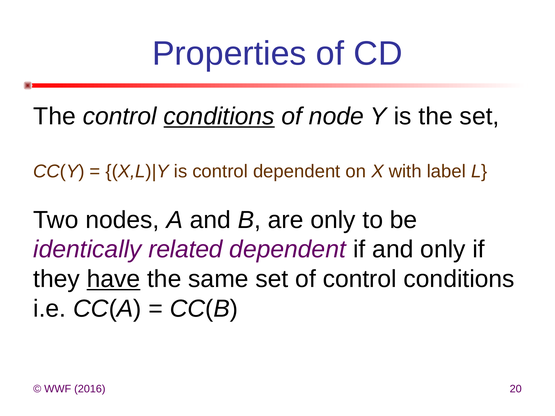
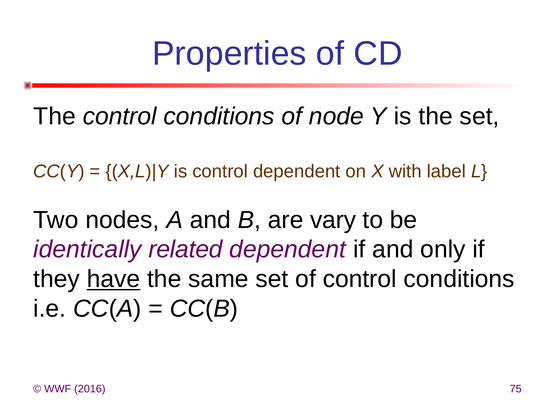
conditions at (219, 116) underline: present -> none
are only: only -> vary
20: 20 -> 75
